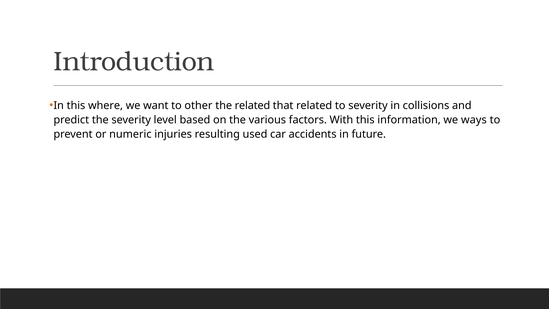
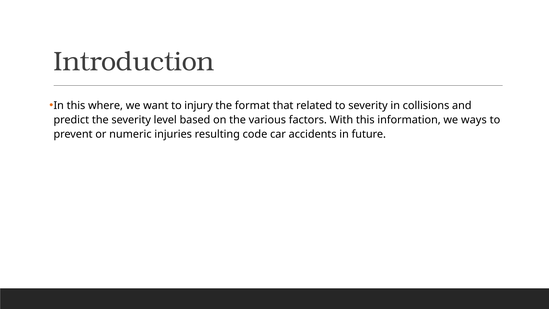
other: other -> injury
the related: related -> format
used: used -> code
